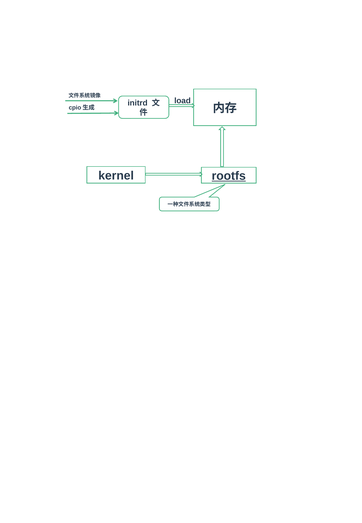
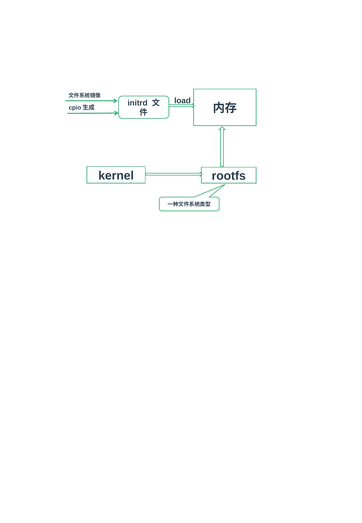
rootfs underline: present -> none
